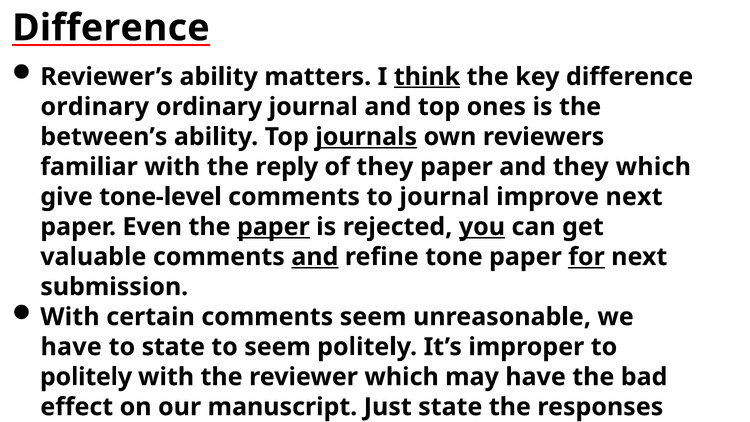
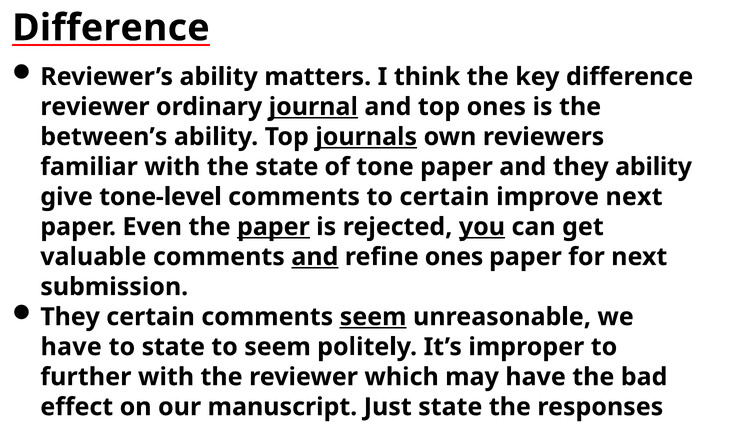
think underline: present -> none
ordinary at (95, 107): ordinary -> reviewer
journal at (313, 107) underline: none -> present
the reply: reply -> state
of they: they -> tone
they which: which -> ability
to journal: journal -> certain
refine tone: tone -> ones
for underline: present -> none
With at (70, 317): With -> They
seem at (373, 317) underline: none -> present
politely at (86, 377): politely -> further
